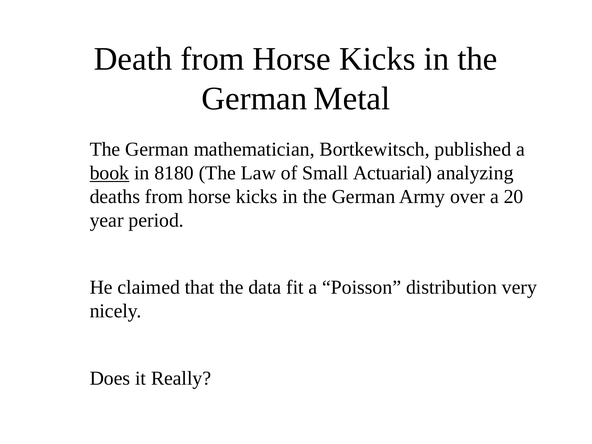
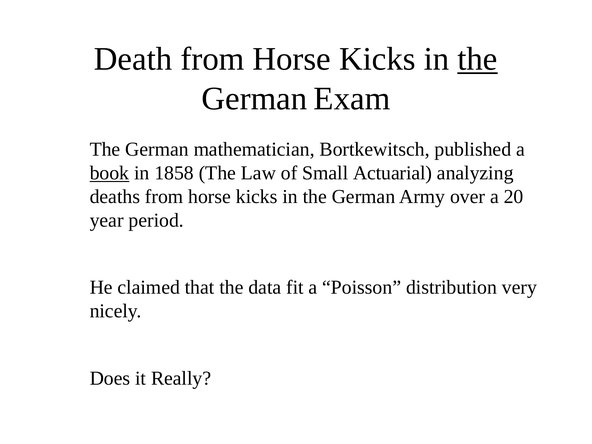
the at (478, 59) underline: none -> present
Metal: Metal -> Exam
8180: 8180 -> 1858
